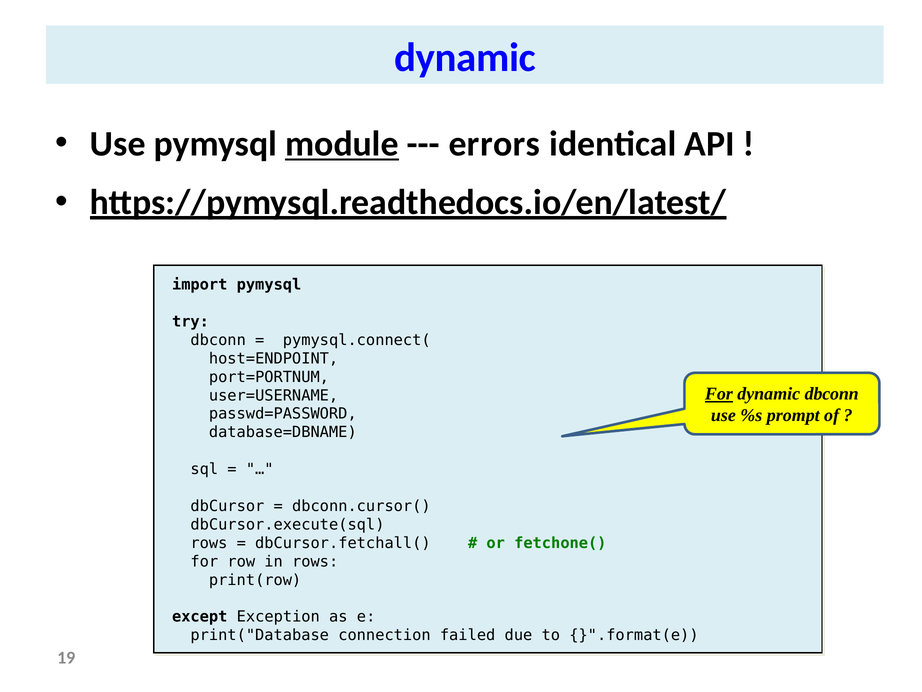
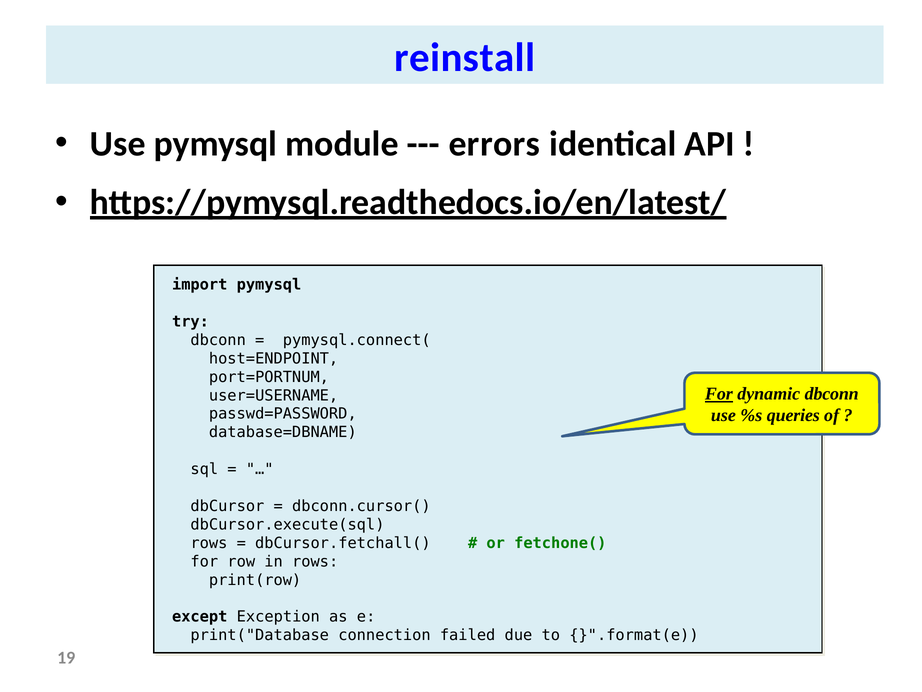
dynamic at (465, 58): dynamic -> reinstall
module underline: present -> none
prompt: prompt -> queries
